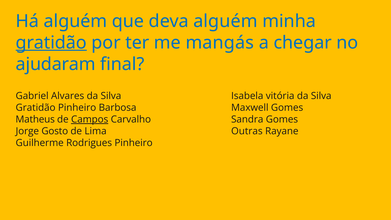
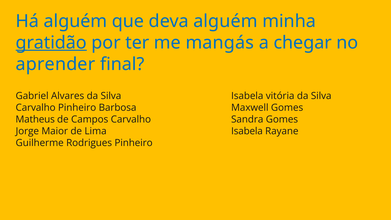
ajudaram: ajudaram -> aprender
Gratidão at (36, 108): Gratidão -> Carvalho
Campos underline: present -> none
Gosto: Gosto -> Maior
Outras at (247, 131): Outras -> Isabela
